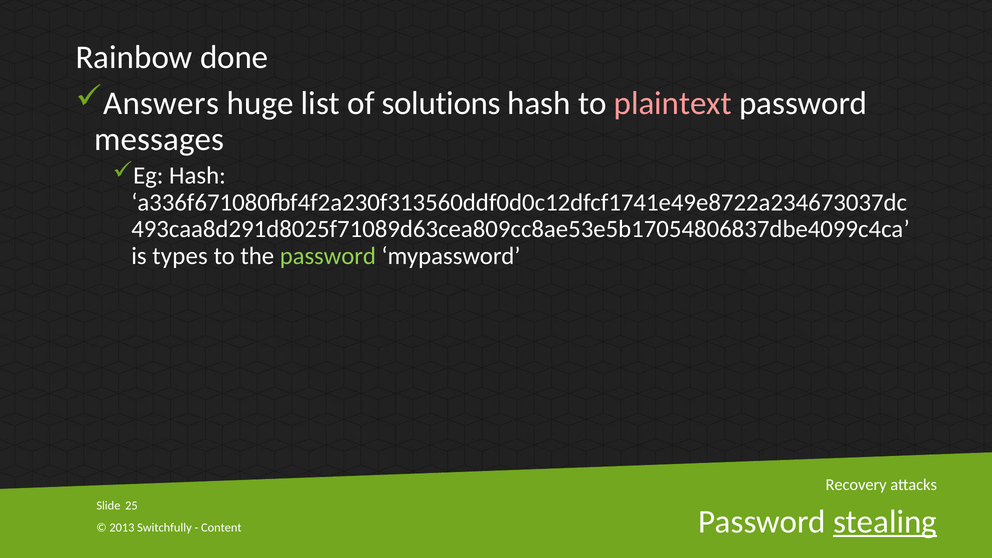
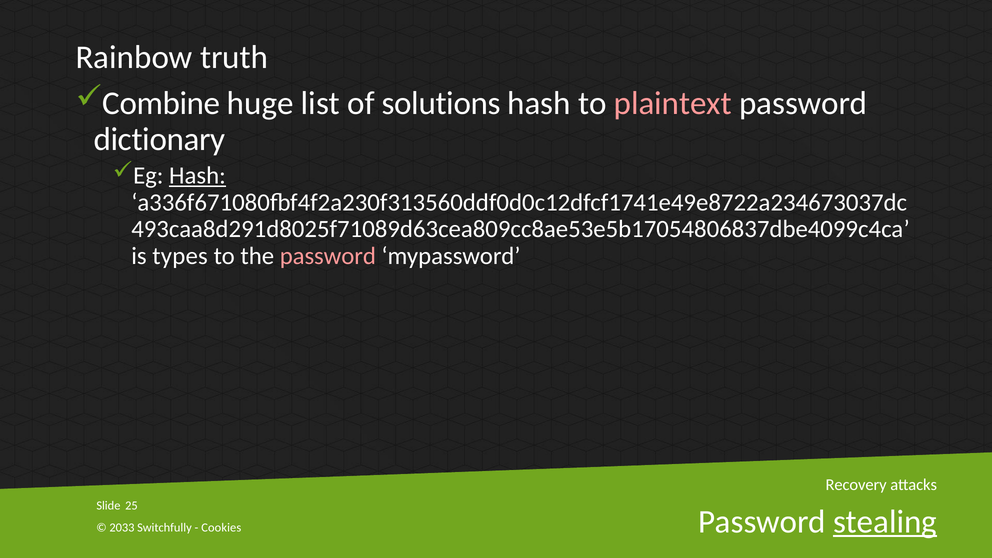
done: done -> truth
Answers: Answers -> Combine
messages: messages -> dictionary
Hash at (197, 176) underline: none -> present
password at (328, 256) colour: light green -> pink
2013: 2013 -> 2033
Content: Content -> Cookies
